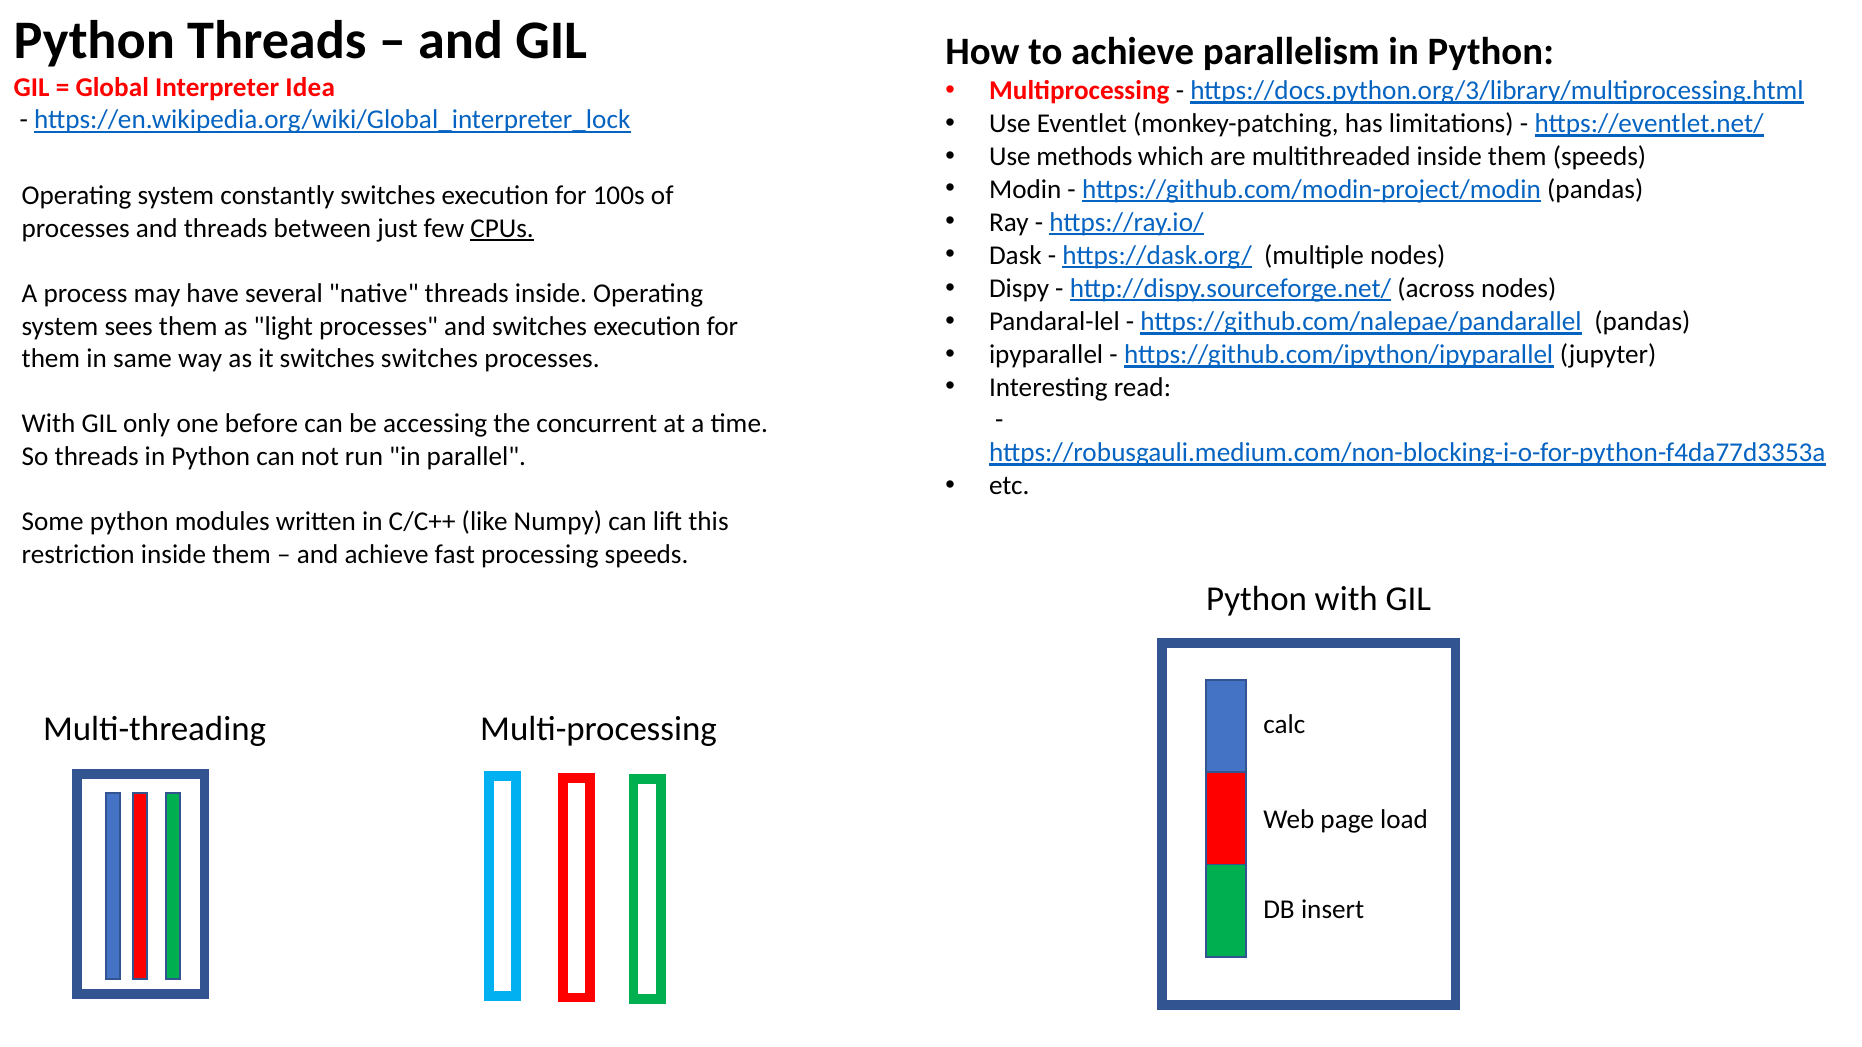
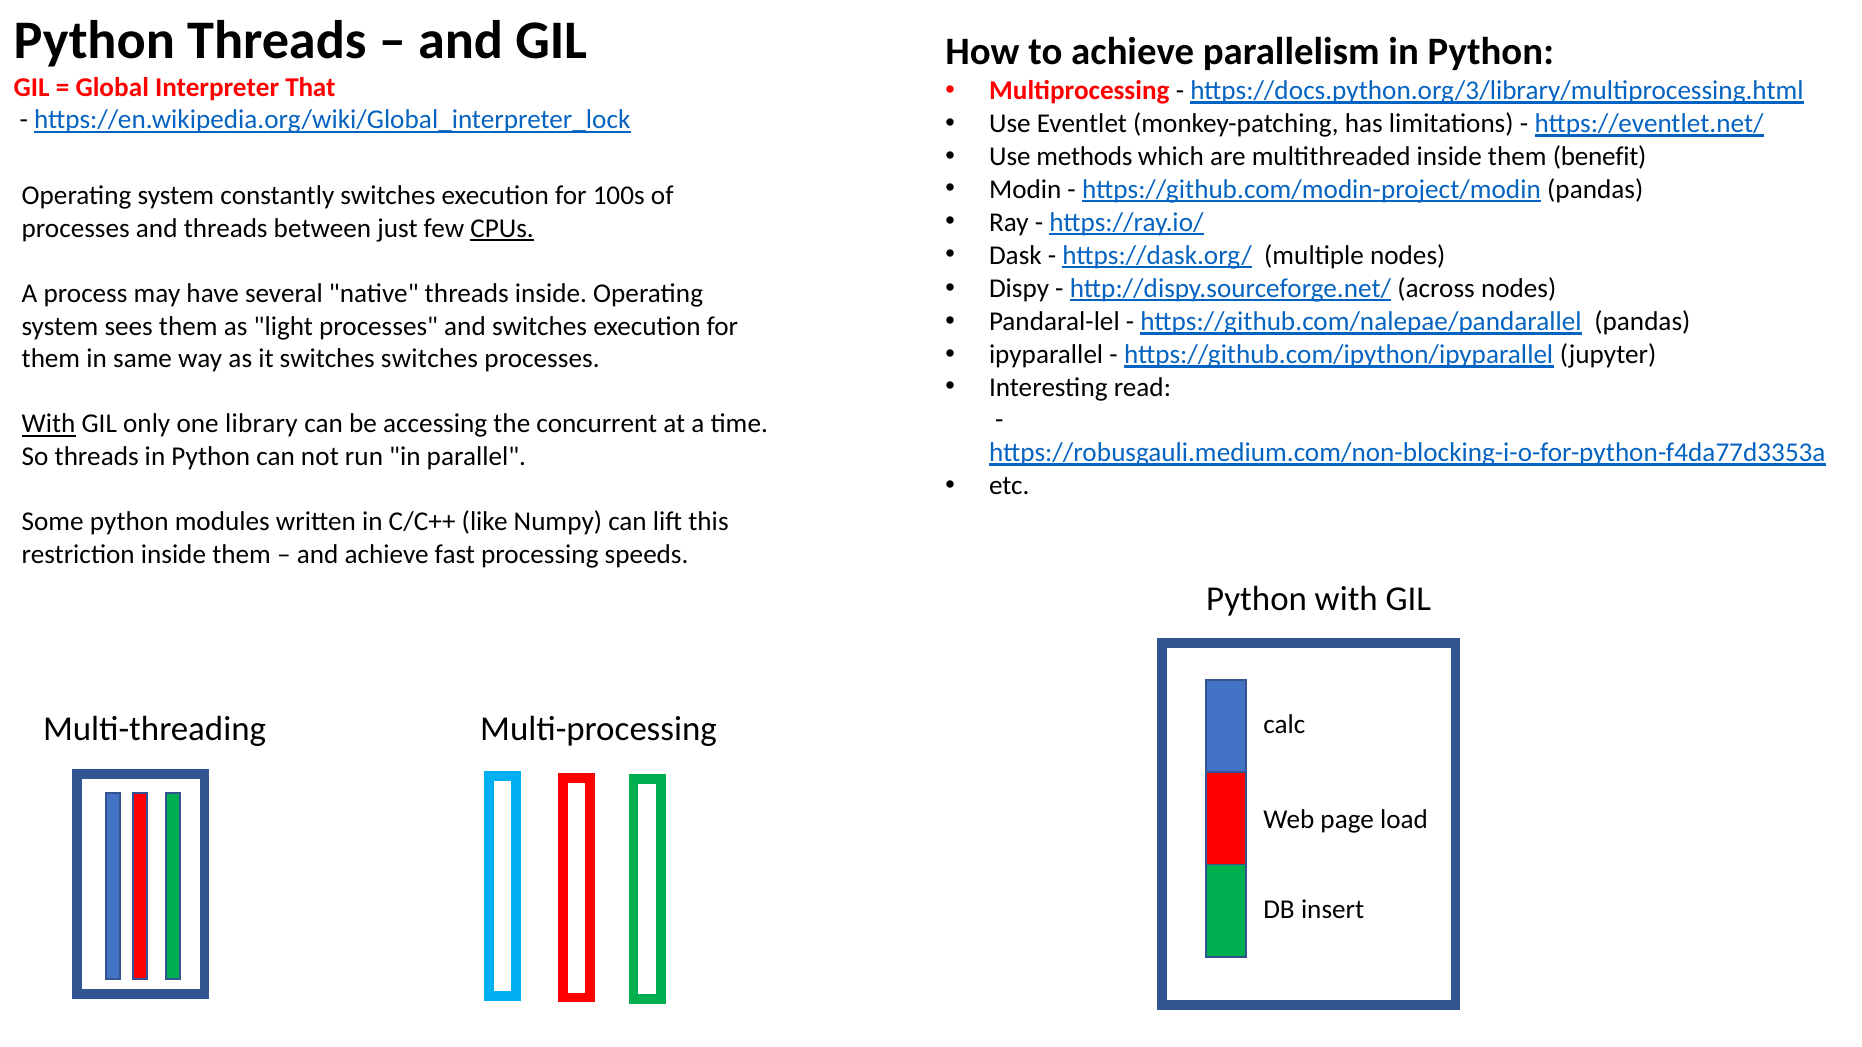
Idea: Idea -> That
them speeds: speeds -> benefit
With at (49, 424) underline: none -> present
before: before -> library
